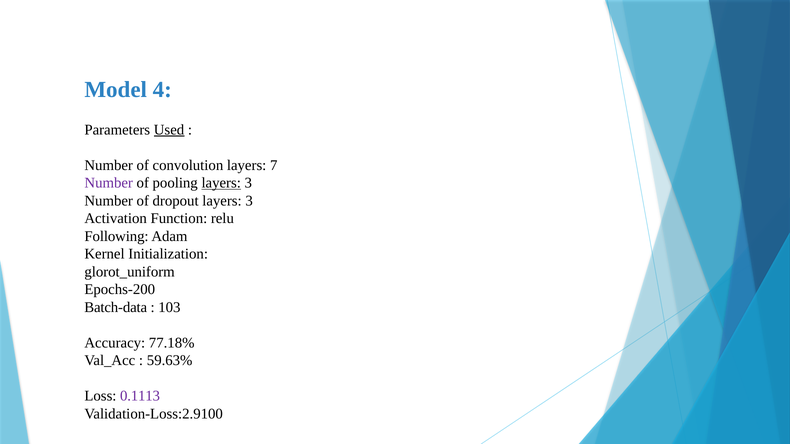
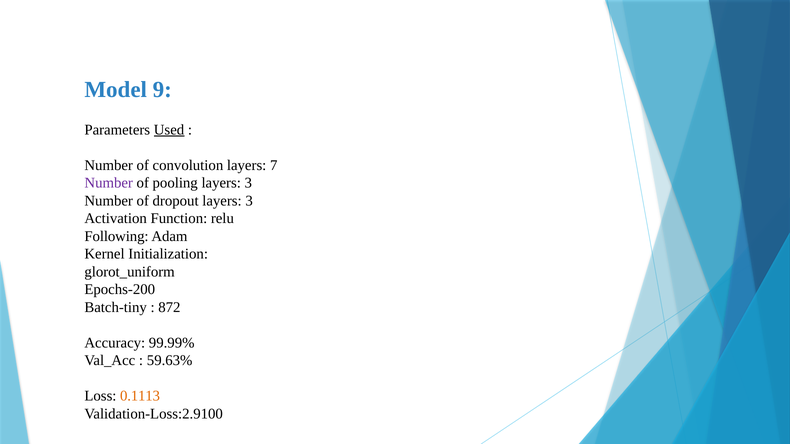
4: 4 -> 9
layers at (221, 183) underline: present -> none
Batch-data: Batch-data -> Batch-tiny
103: 103 -> 872
77.18%: 77.18% -> 99.99%
0.1113 colour: purple -> orange
